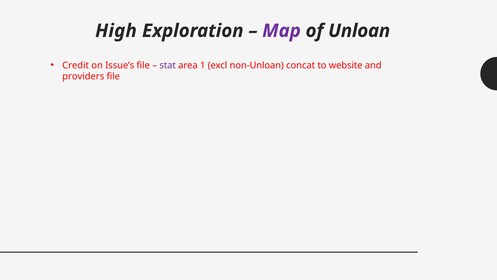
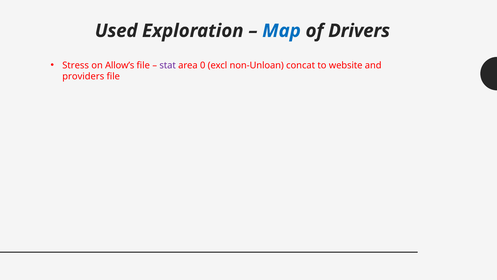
High: High -> Used
Map colour: purple -> blue
Unloan: Unloan -> Drivers
Credit: Credit -> Stress
Issue’s: Issue’s -> Allow’s
1: 1 -> 0
